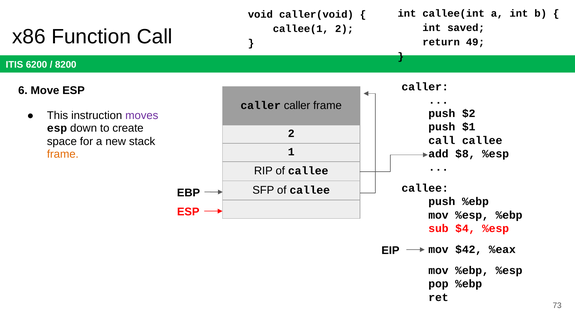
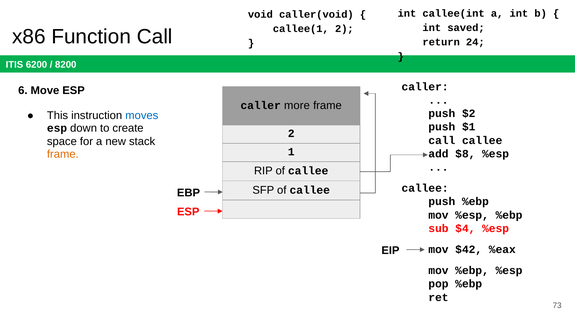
49: 49 -> 24
caller caller: caller -> more
moves colour: purple -> blue
